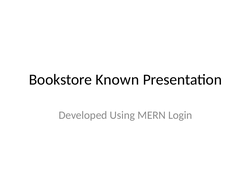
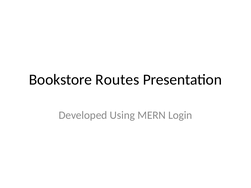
Known: Known -> Routes
